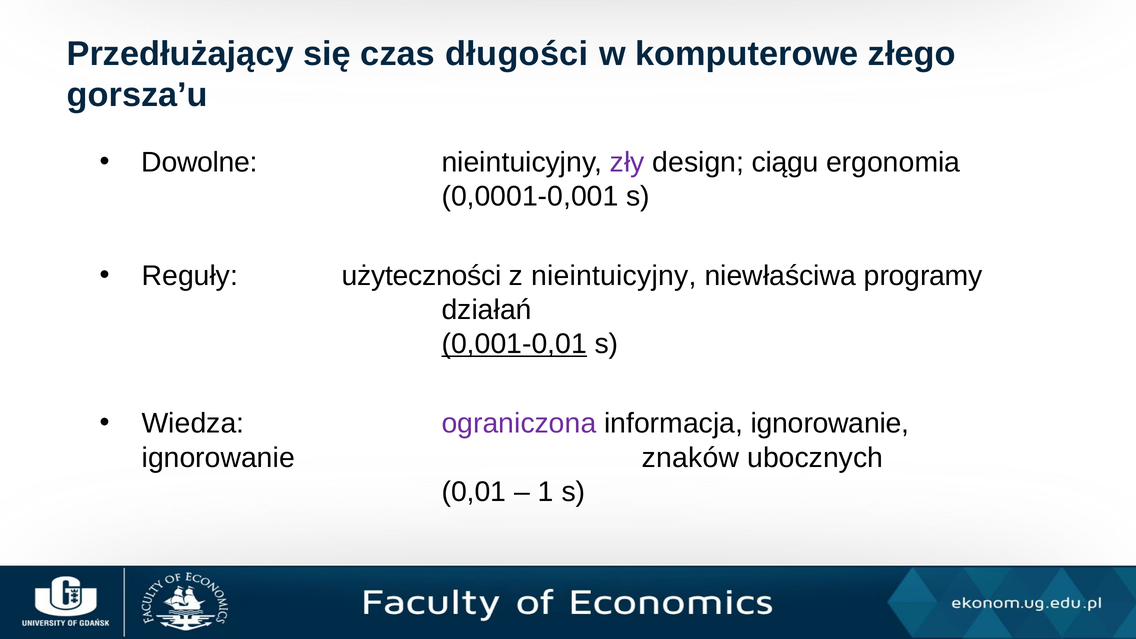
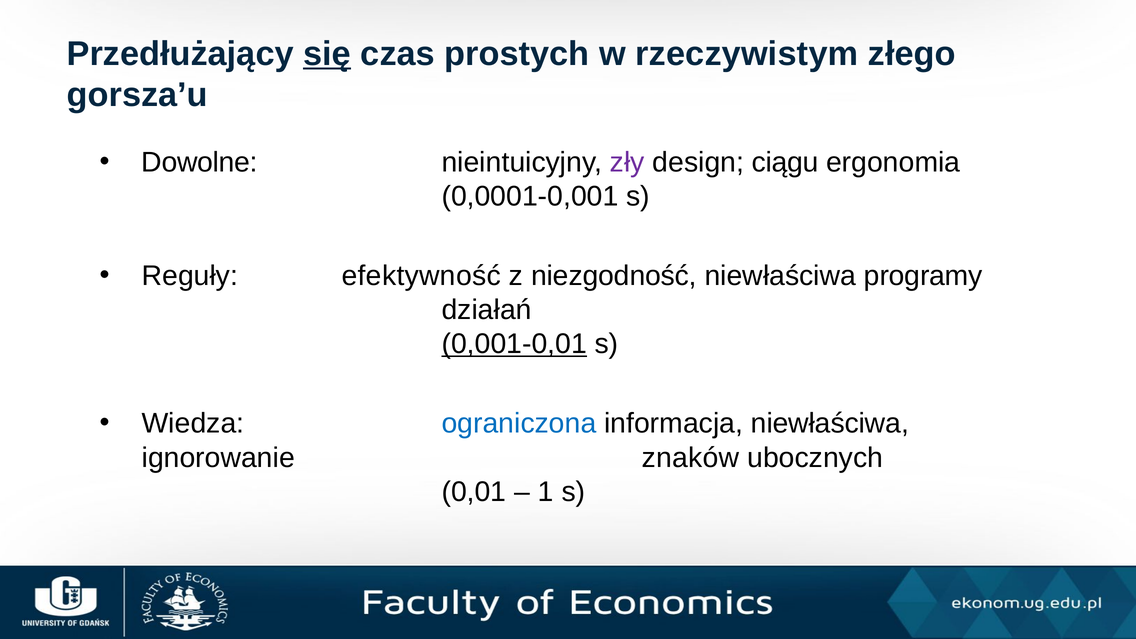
się underline: none -> present
długości: długości -> prostych
komputerowe: komputerowe -> rzeczywistym
użyteczności: użyteczności -> efektywność
z nieintuicyjny: nieintuicyjny -> niezgodność
ograniczona colour: purple -> blue
informacja ignorowanie: ignorowanie -> niewłaściwa
